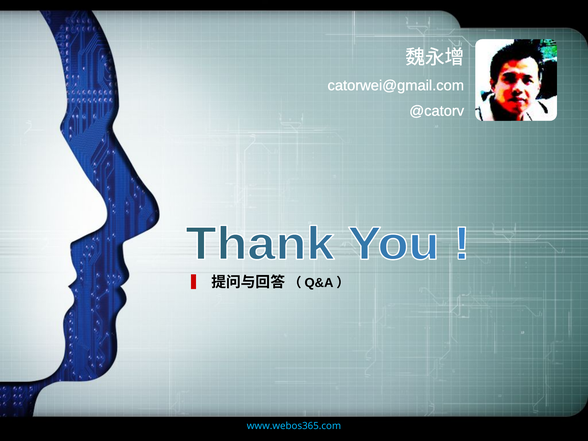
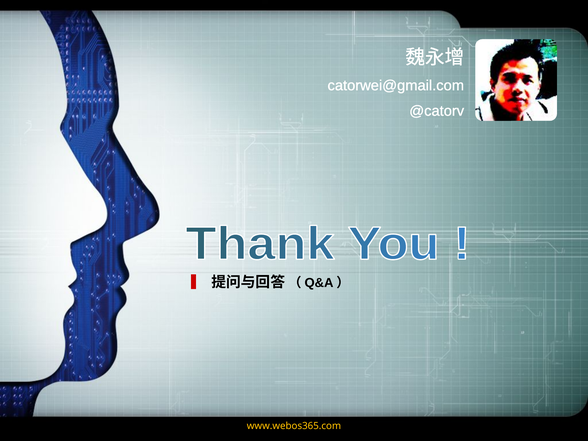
www.webos365.com colour: light blue -> yellow
